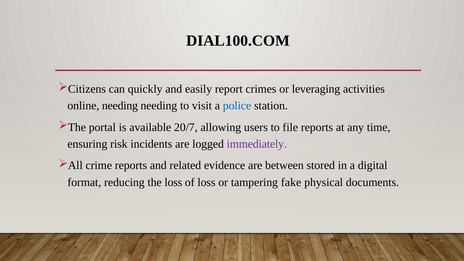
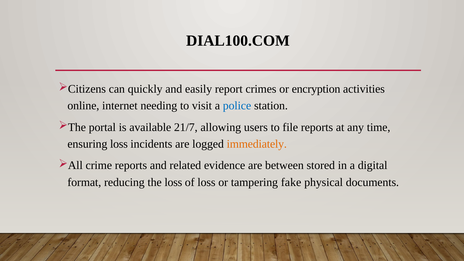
leveraging: leveraging -> encryption
online needing: needing -> internet
20/7: 20/7 -> 21/7
ensuring risk: risk -> loss
immediately colour: purple -> orange
